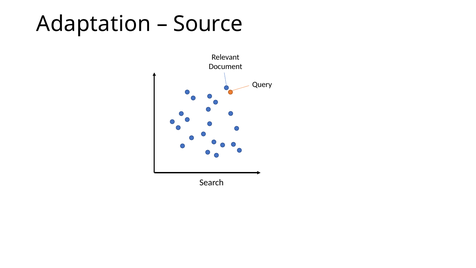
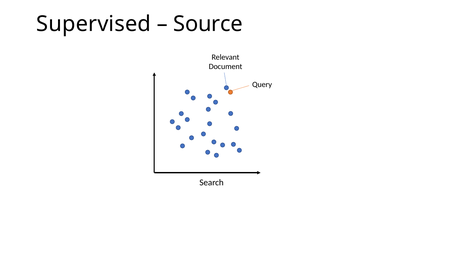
Adaptation: Adaptation -> Supervised
